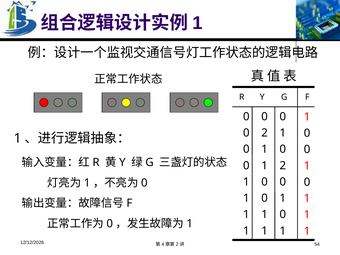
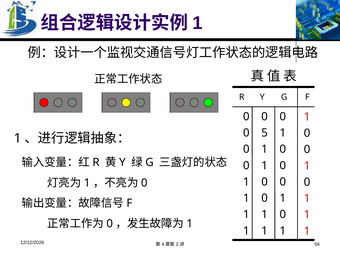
0 2: 2 -> 5
2 at (283, 166): 2 -> 0
